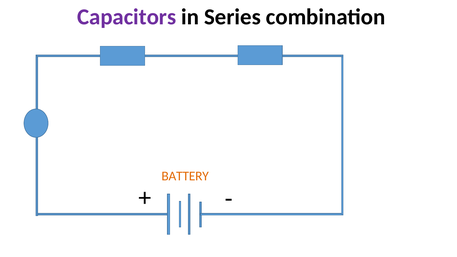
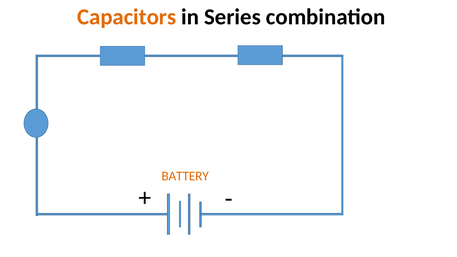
Capacitors colour: purple -> orange
